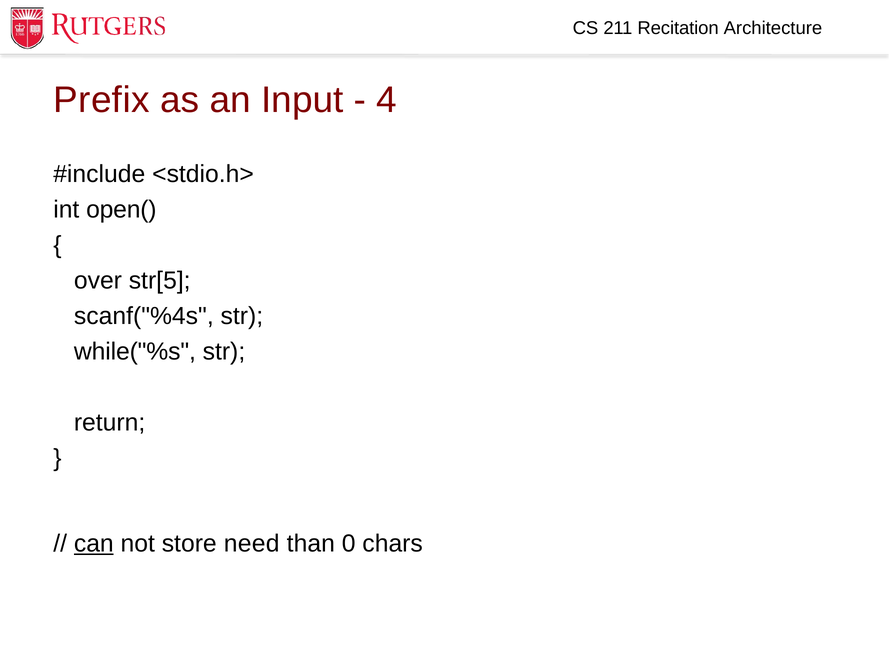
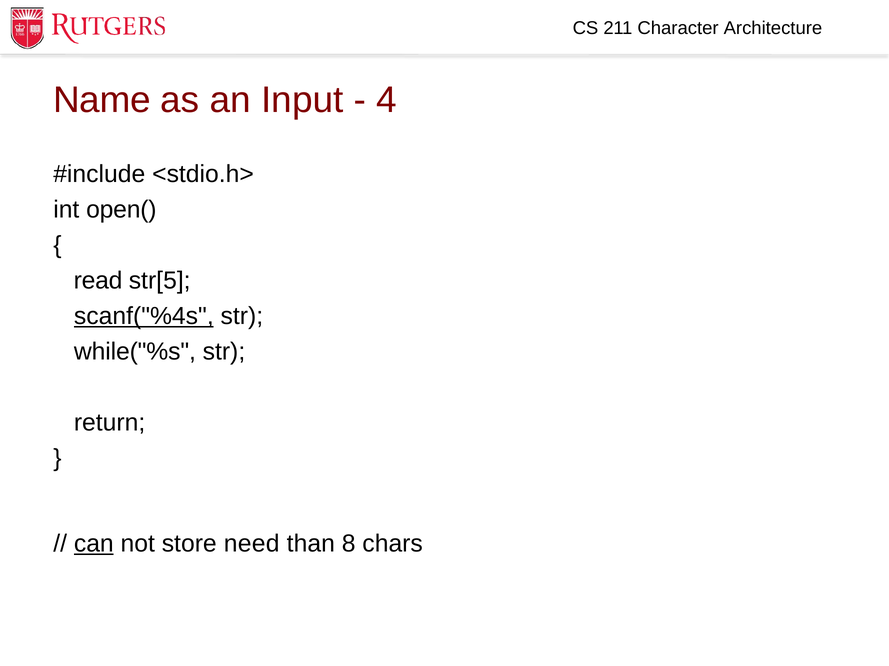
Recitation: Recitation -> Character
Prefix: Prefix -> Name
over: over -> read
scanf("%4s underline: none -> present
0: 0 -> 8
